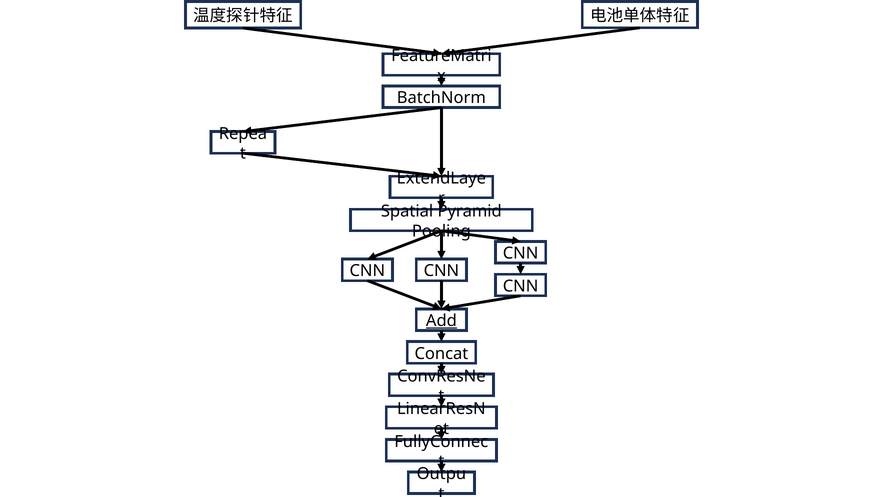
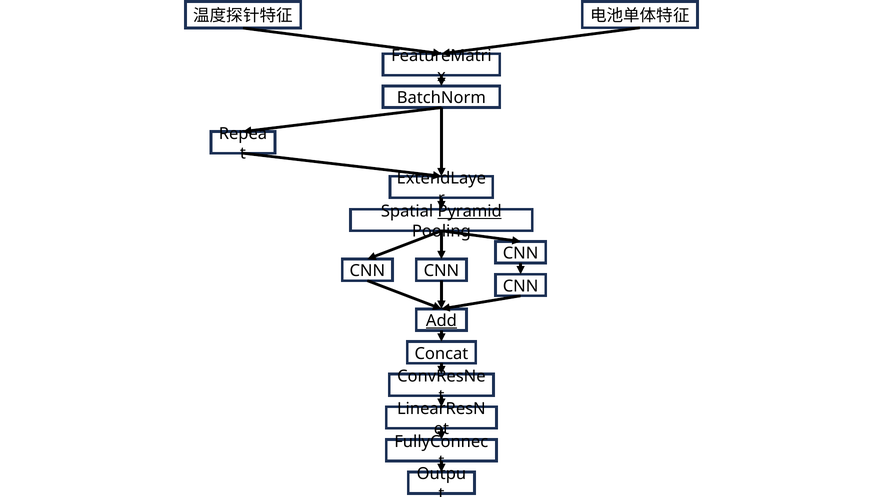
Pyramid underline: none -> present
